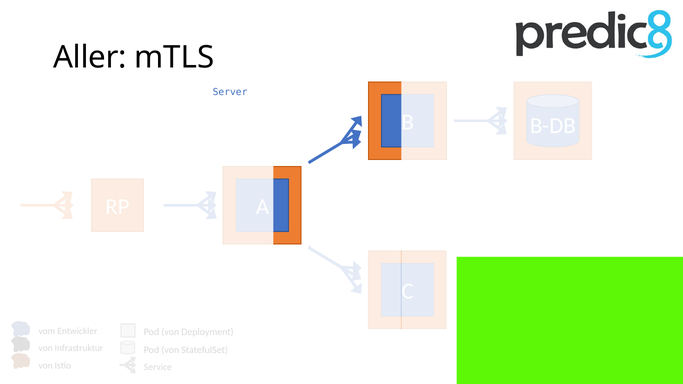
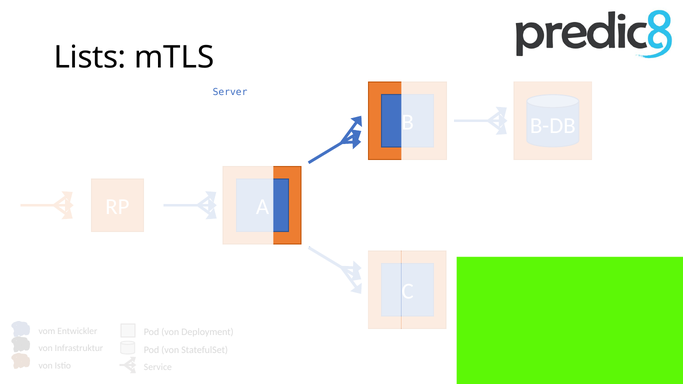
Aller: Aller -> Lists
